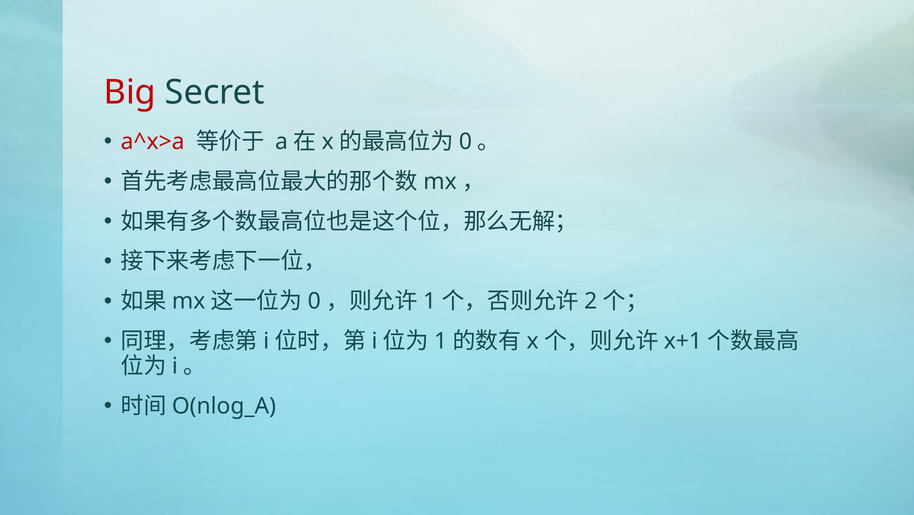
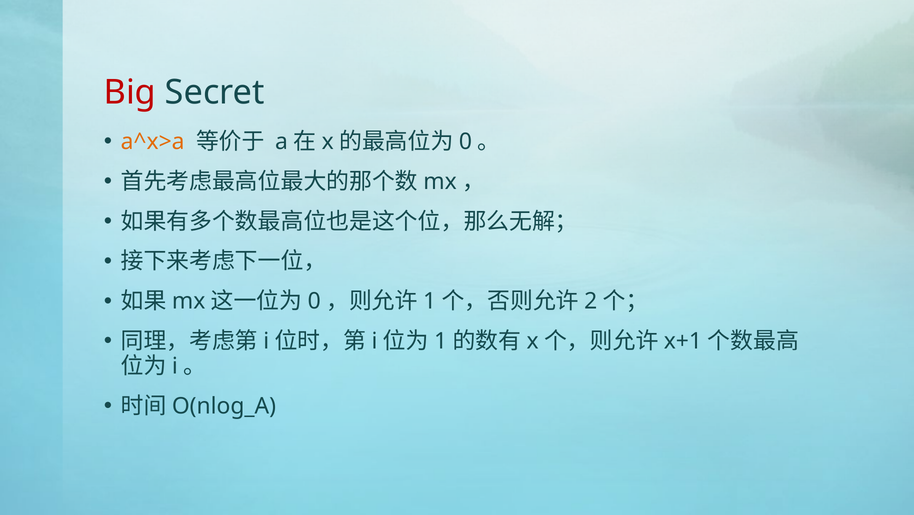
a^x>a colour: red -> orange
